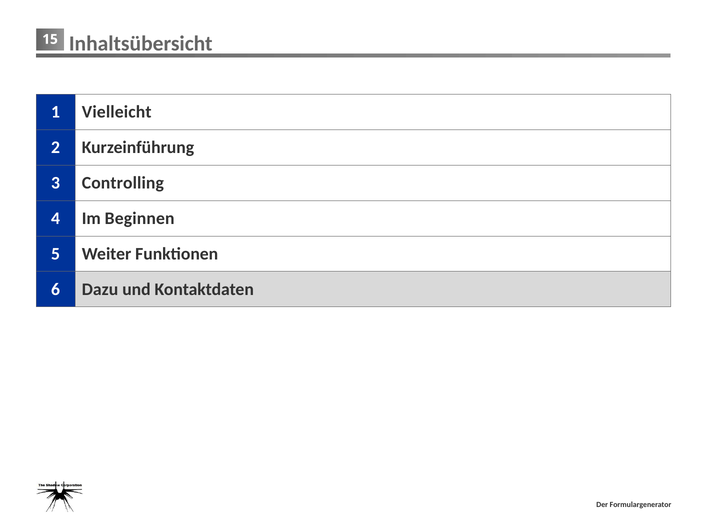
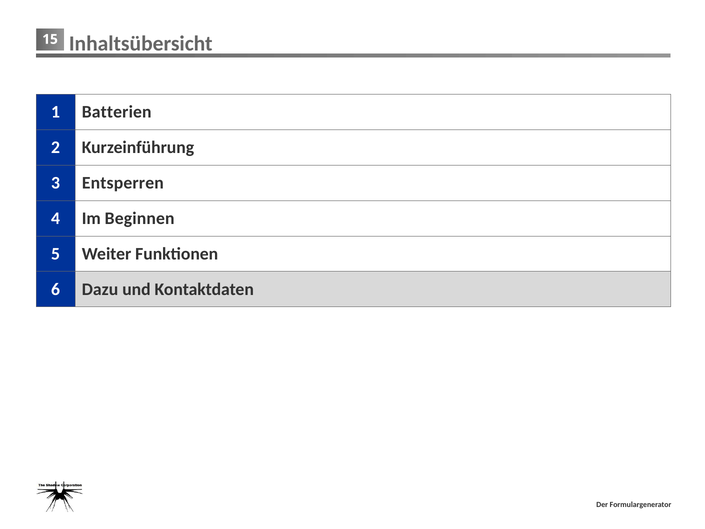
Vielleicht: Vielleicht -> Batterien
Controlling: Controlling -> Entsperren
